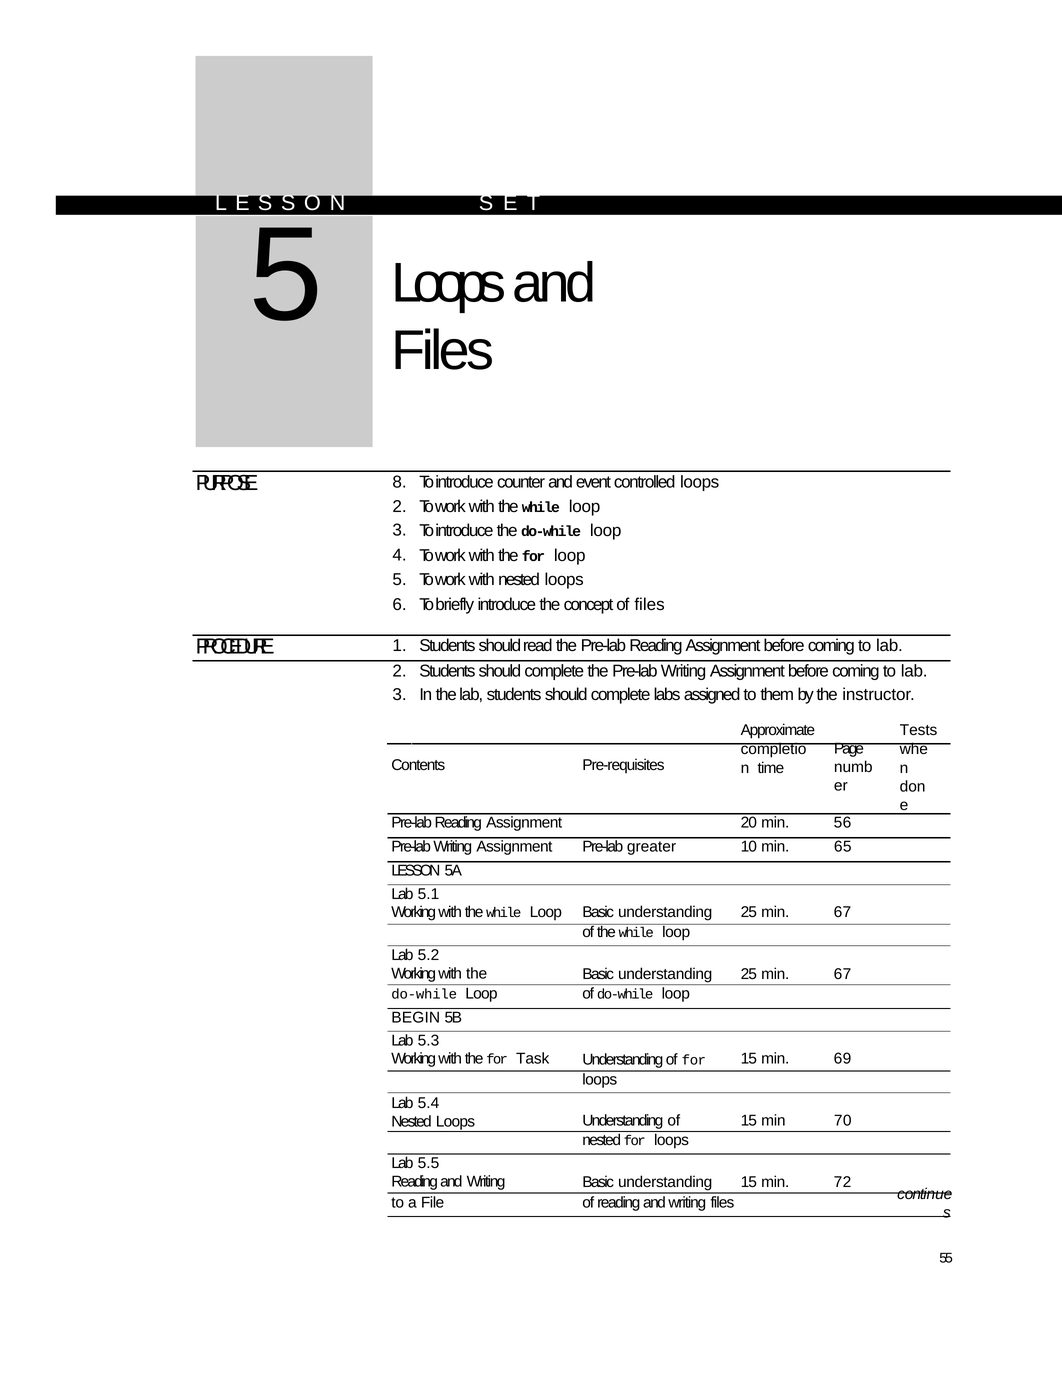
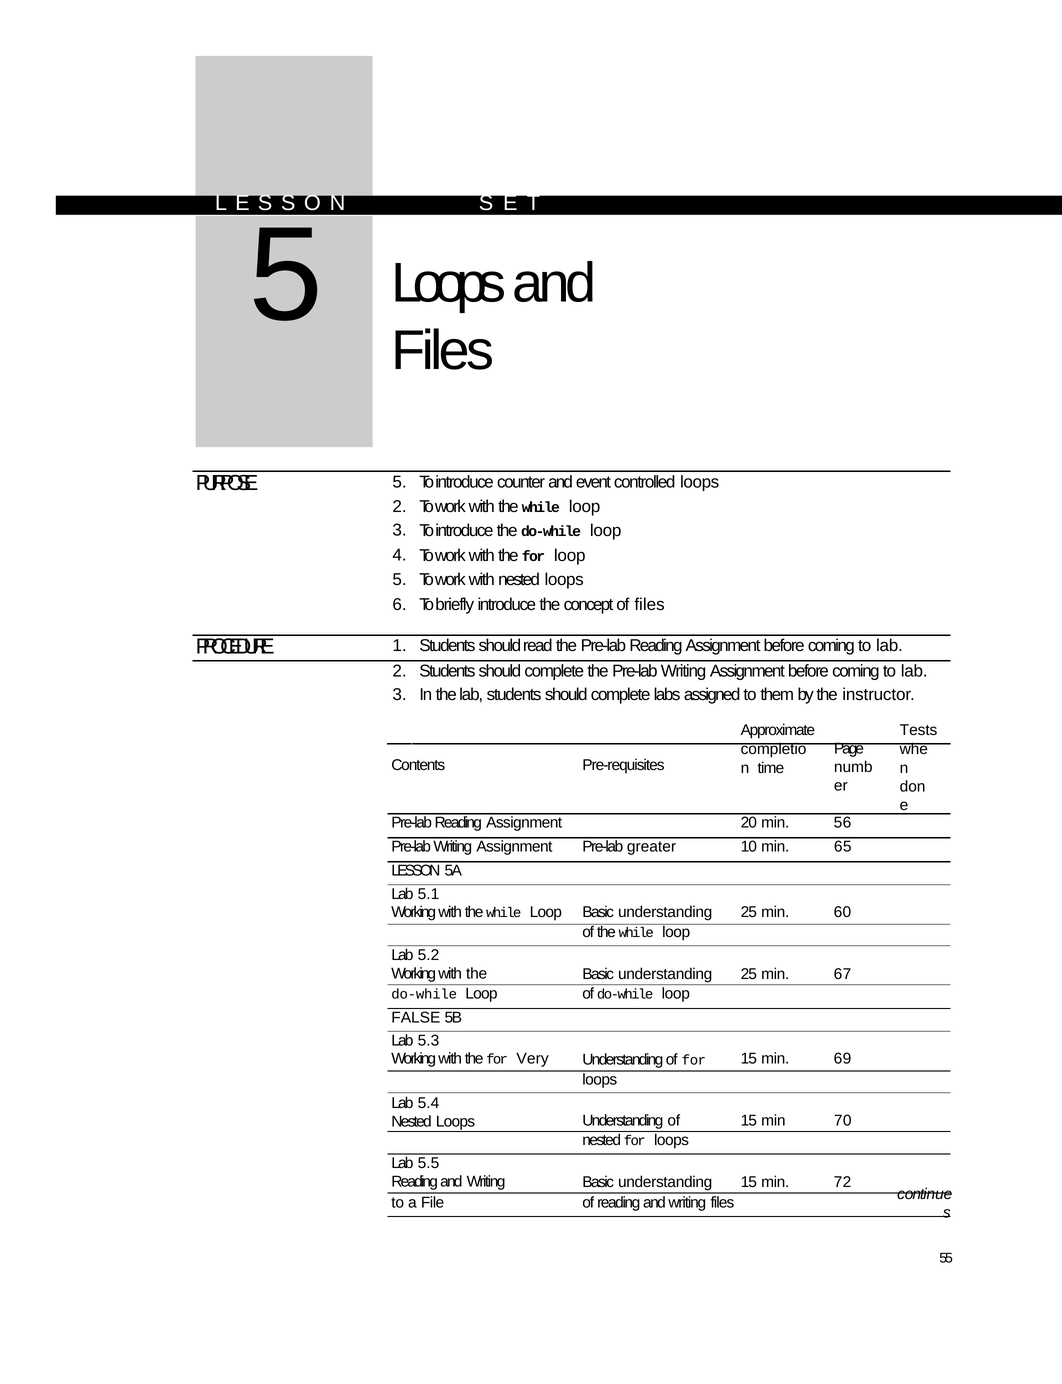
PURPOSE 8: 8 -> 5
67 at (842, 912): 67 -> 60
BEGIN: BEGIN -> FALSE
Task: Task -> Very
